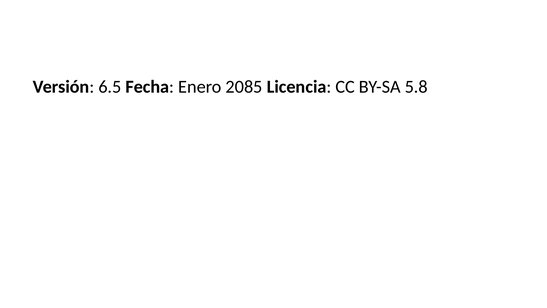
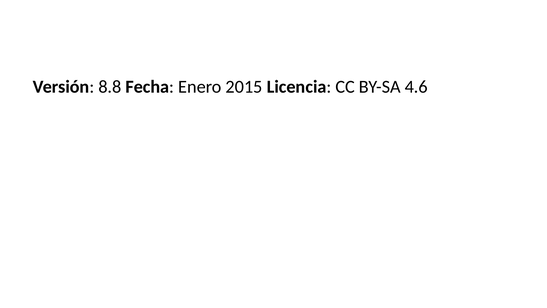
6.5: 6.5 -> 8.8
2085: 2085 -> 2015
5.8: 5.8 -> 4.6
